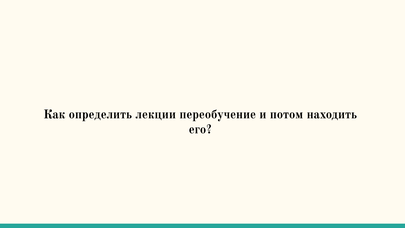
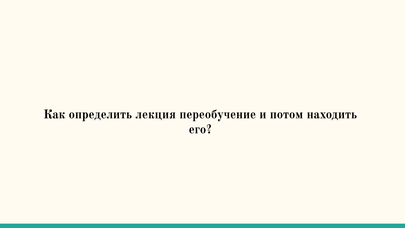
лекции: лекции -> лекция
